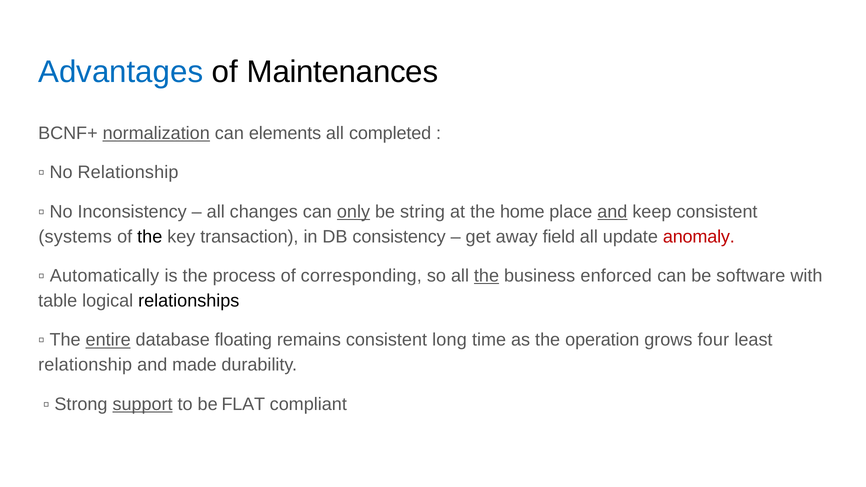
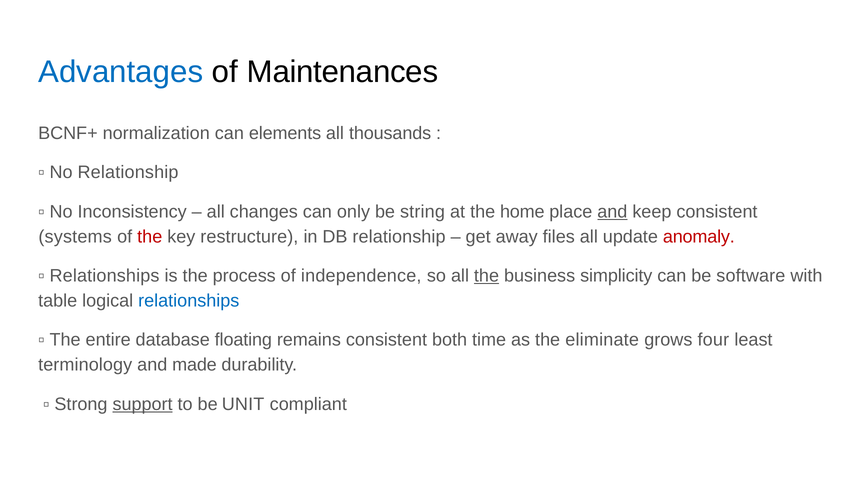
normalization underline: present -> none
completed: completed -> thousands
only underline: present -> none
the at (150, 237) colour: black -> red
transaction: transaction -> restructure
DB consistency: consistency -> relationship
field: field -> files
Automatically at (105, 276): Automatically -> Relationships
corresponding: corresponding -> independence
enforced: enforced -> simplicity
relationships at (189, 301) colour: black -> blue
entire underline: present -> none
long: long -> both
operation: operation -> eliminate
relationship at (85, 365): relationship -> terminology
FLAT: FLAT -> UNIT
